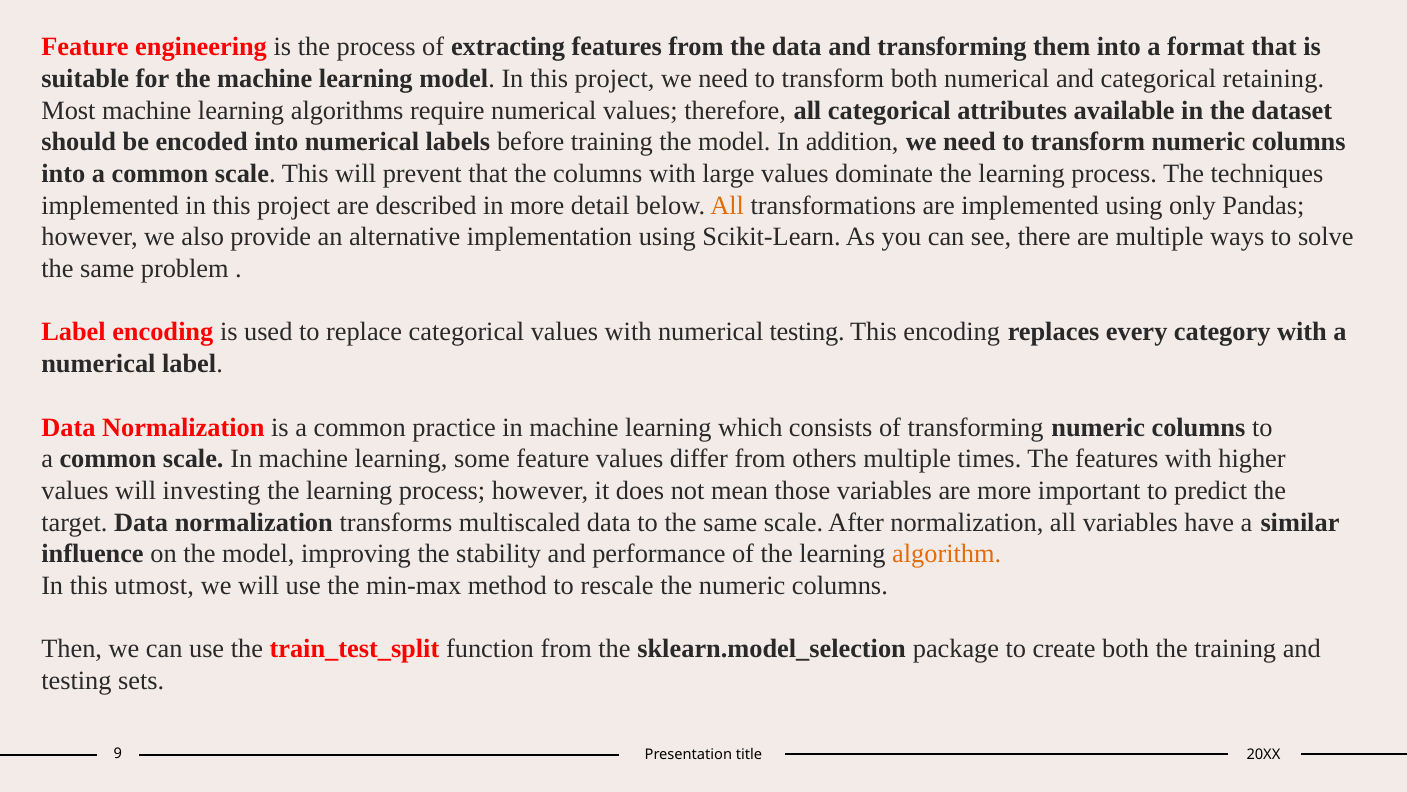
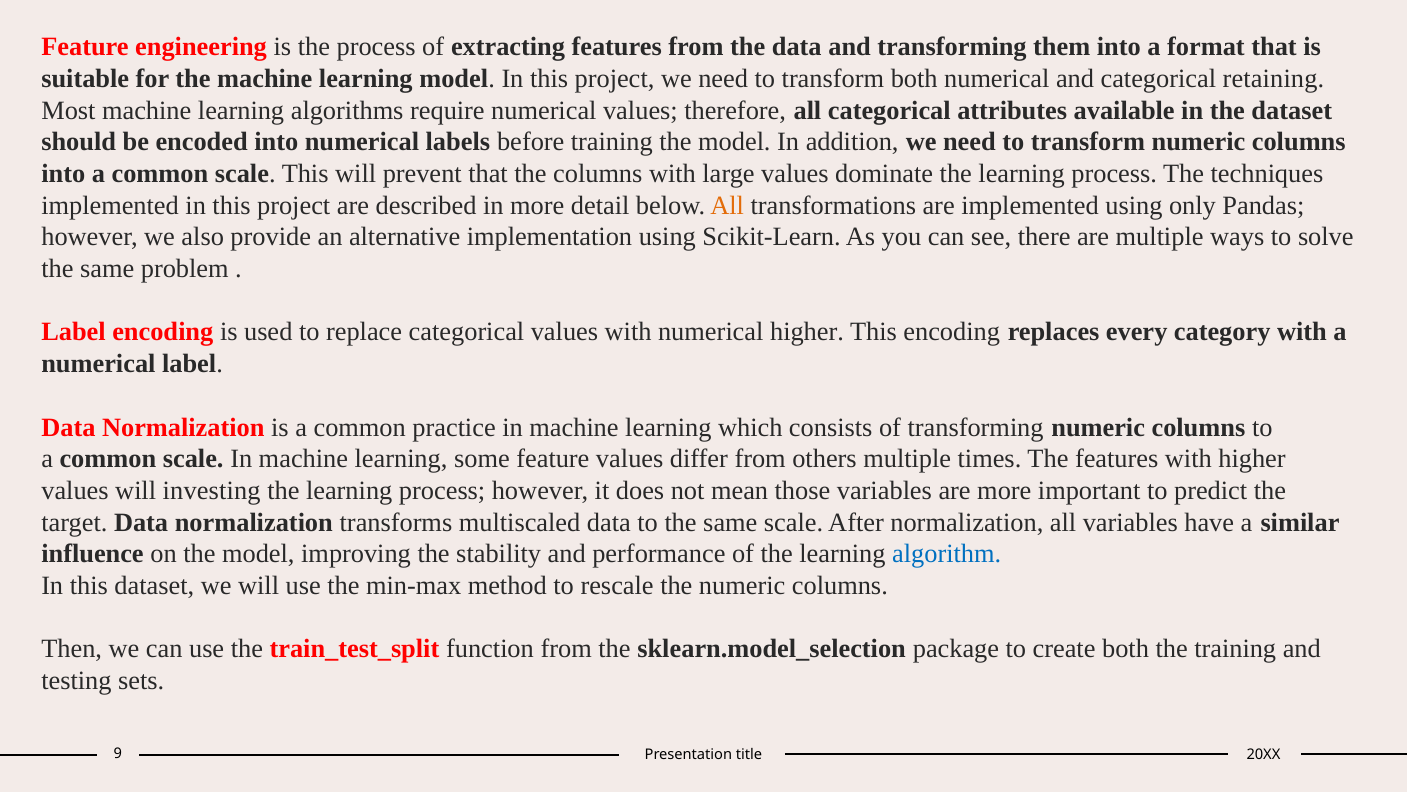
numerical testing: testing -> higher
algorithm colour: orange -> blue
this utmost: utmost -> dataset
